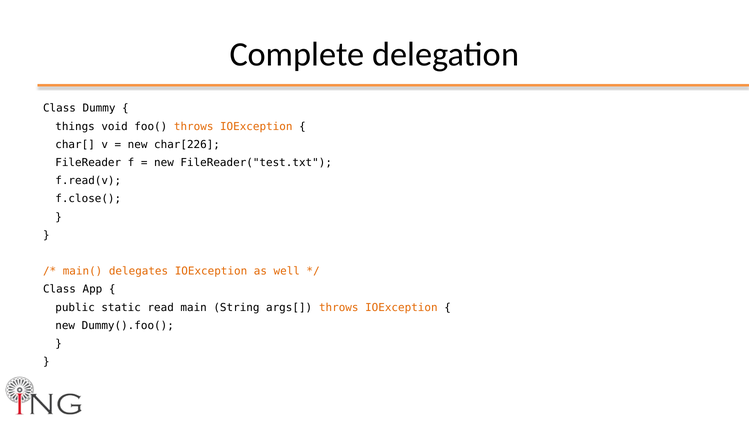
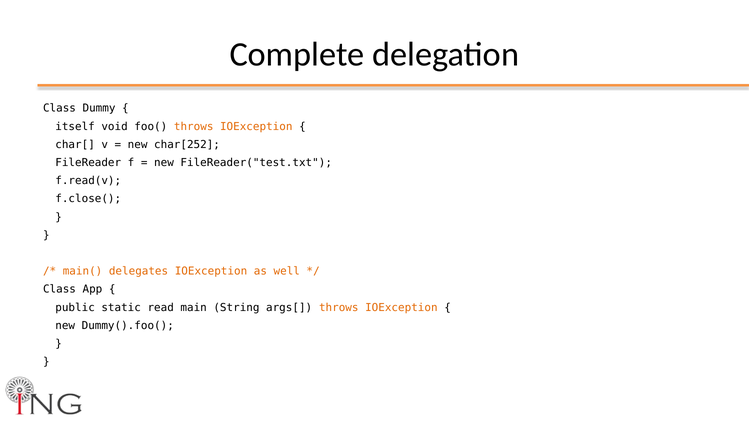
things: things -> itself
char[226: char[226 -> char[252
